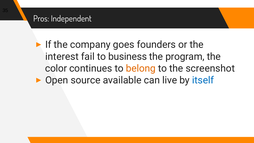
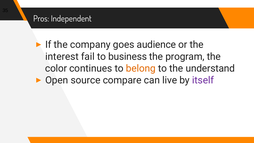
founders: founders -> audience
screenshot: screenshot -> understand
available: available -> compare
itself colour: blue -> purple
